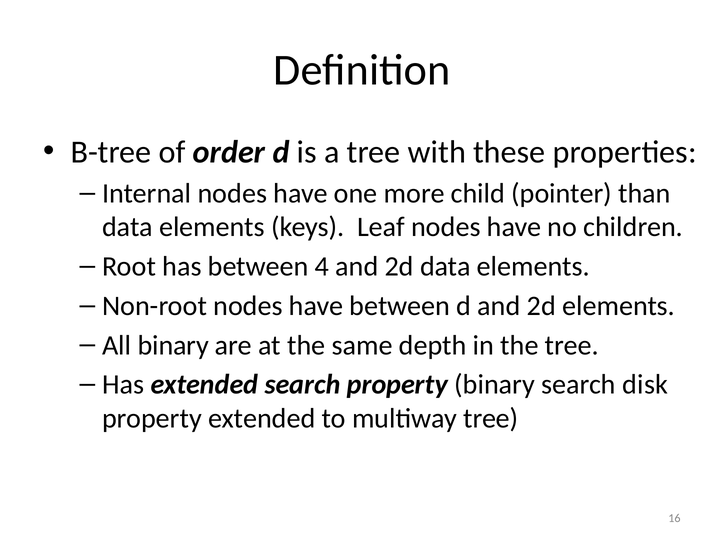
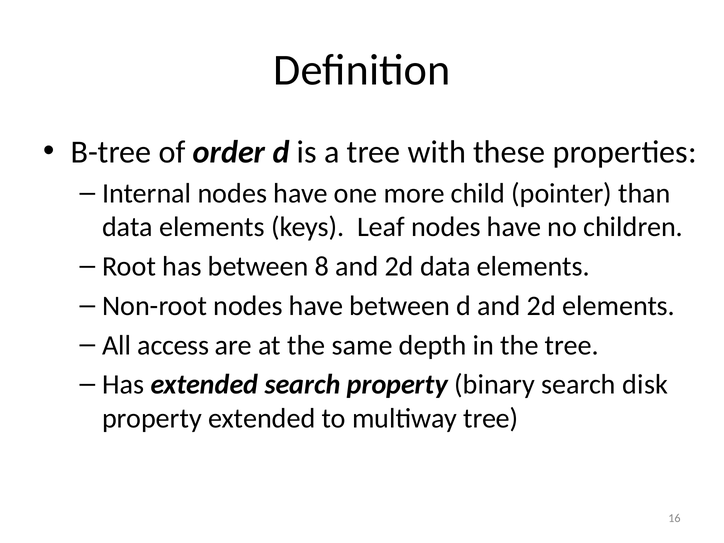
4: 4 -> 8
All binary: binary -> access
